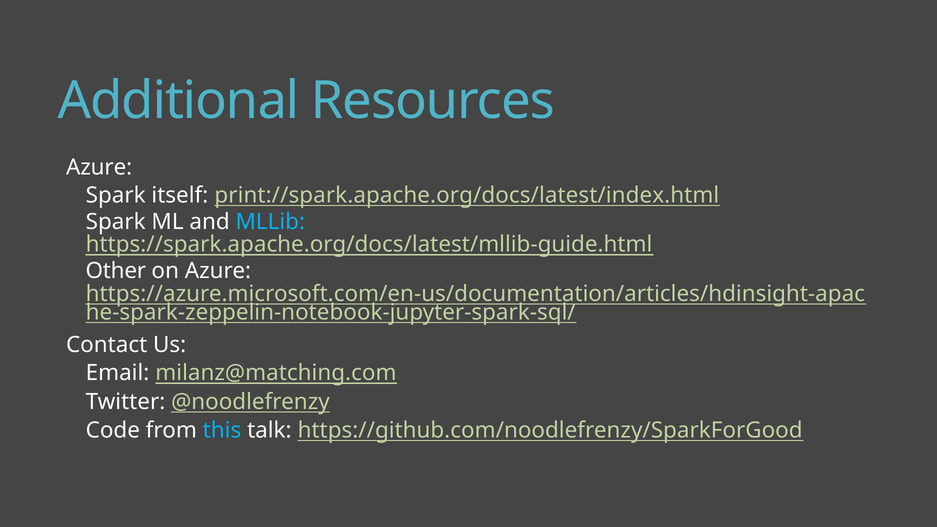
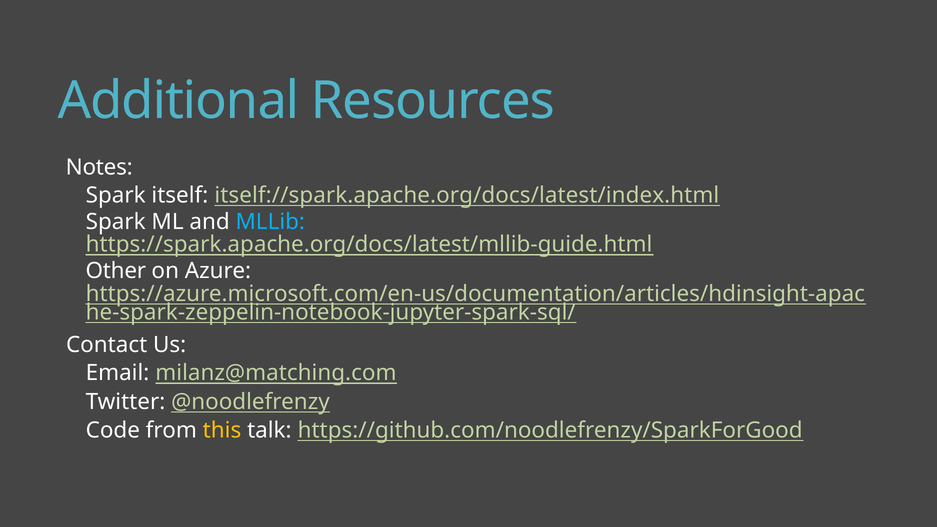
Azure at (99, 167): Azure -> Notes
print://spark.apache.org/docs/latest/index.html: print://spark.apache.org/docs/latest/index.html -> itself://spark.apache.org/docs/latest/index.html
this colour: light blue -> yellow
